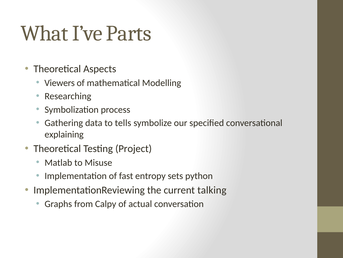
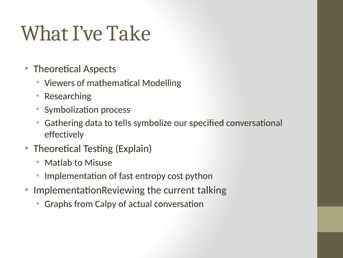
Parts: Parts -> Take
explaining: explaining -> effectively
Project: Project -> Explain
sets: sets -> cost
